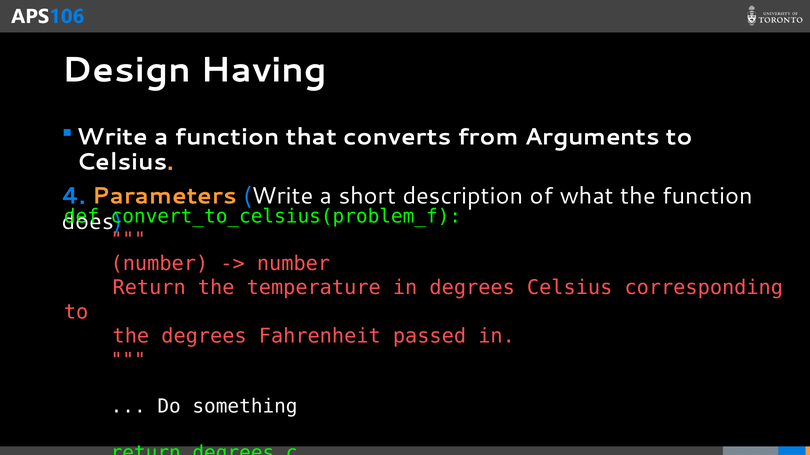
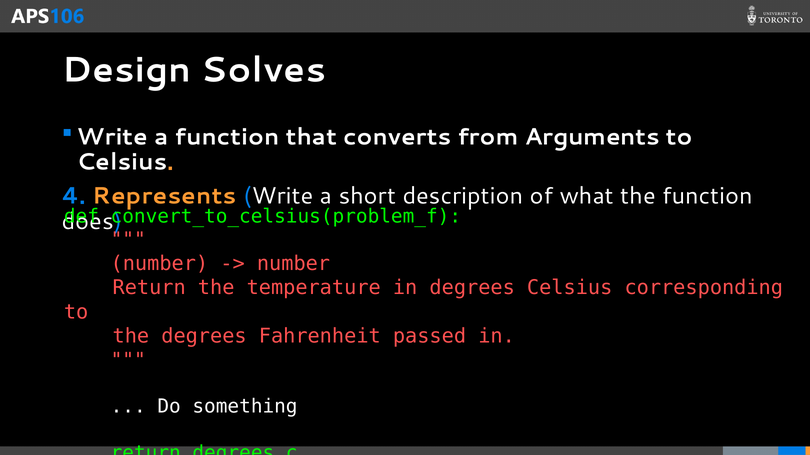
Having: Having -> Solves
Parameters: Parameters -> Represents
